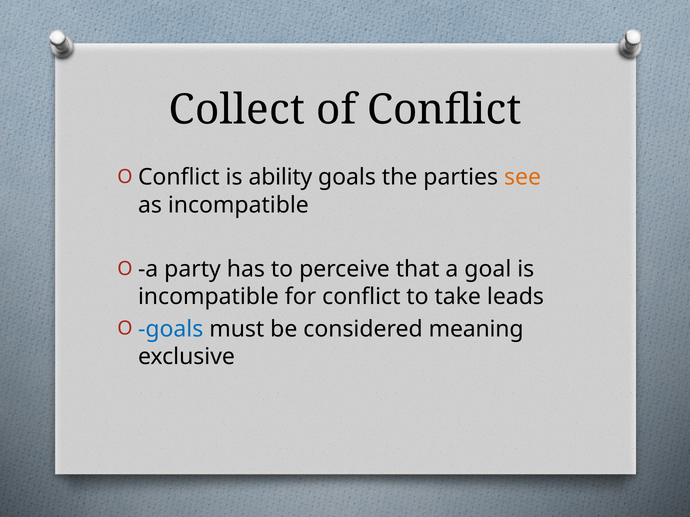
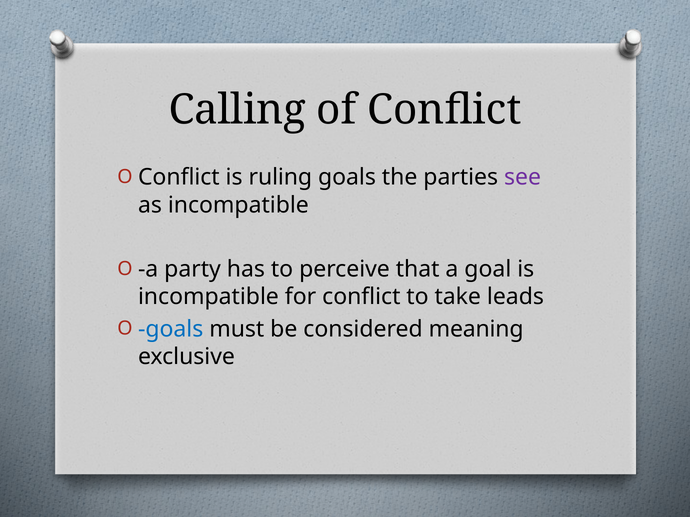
Collect: Collect -> Calling
ability: ability -> ruling
see colour: orange -> purple
